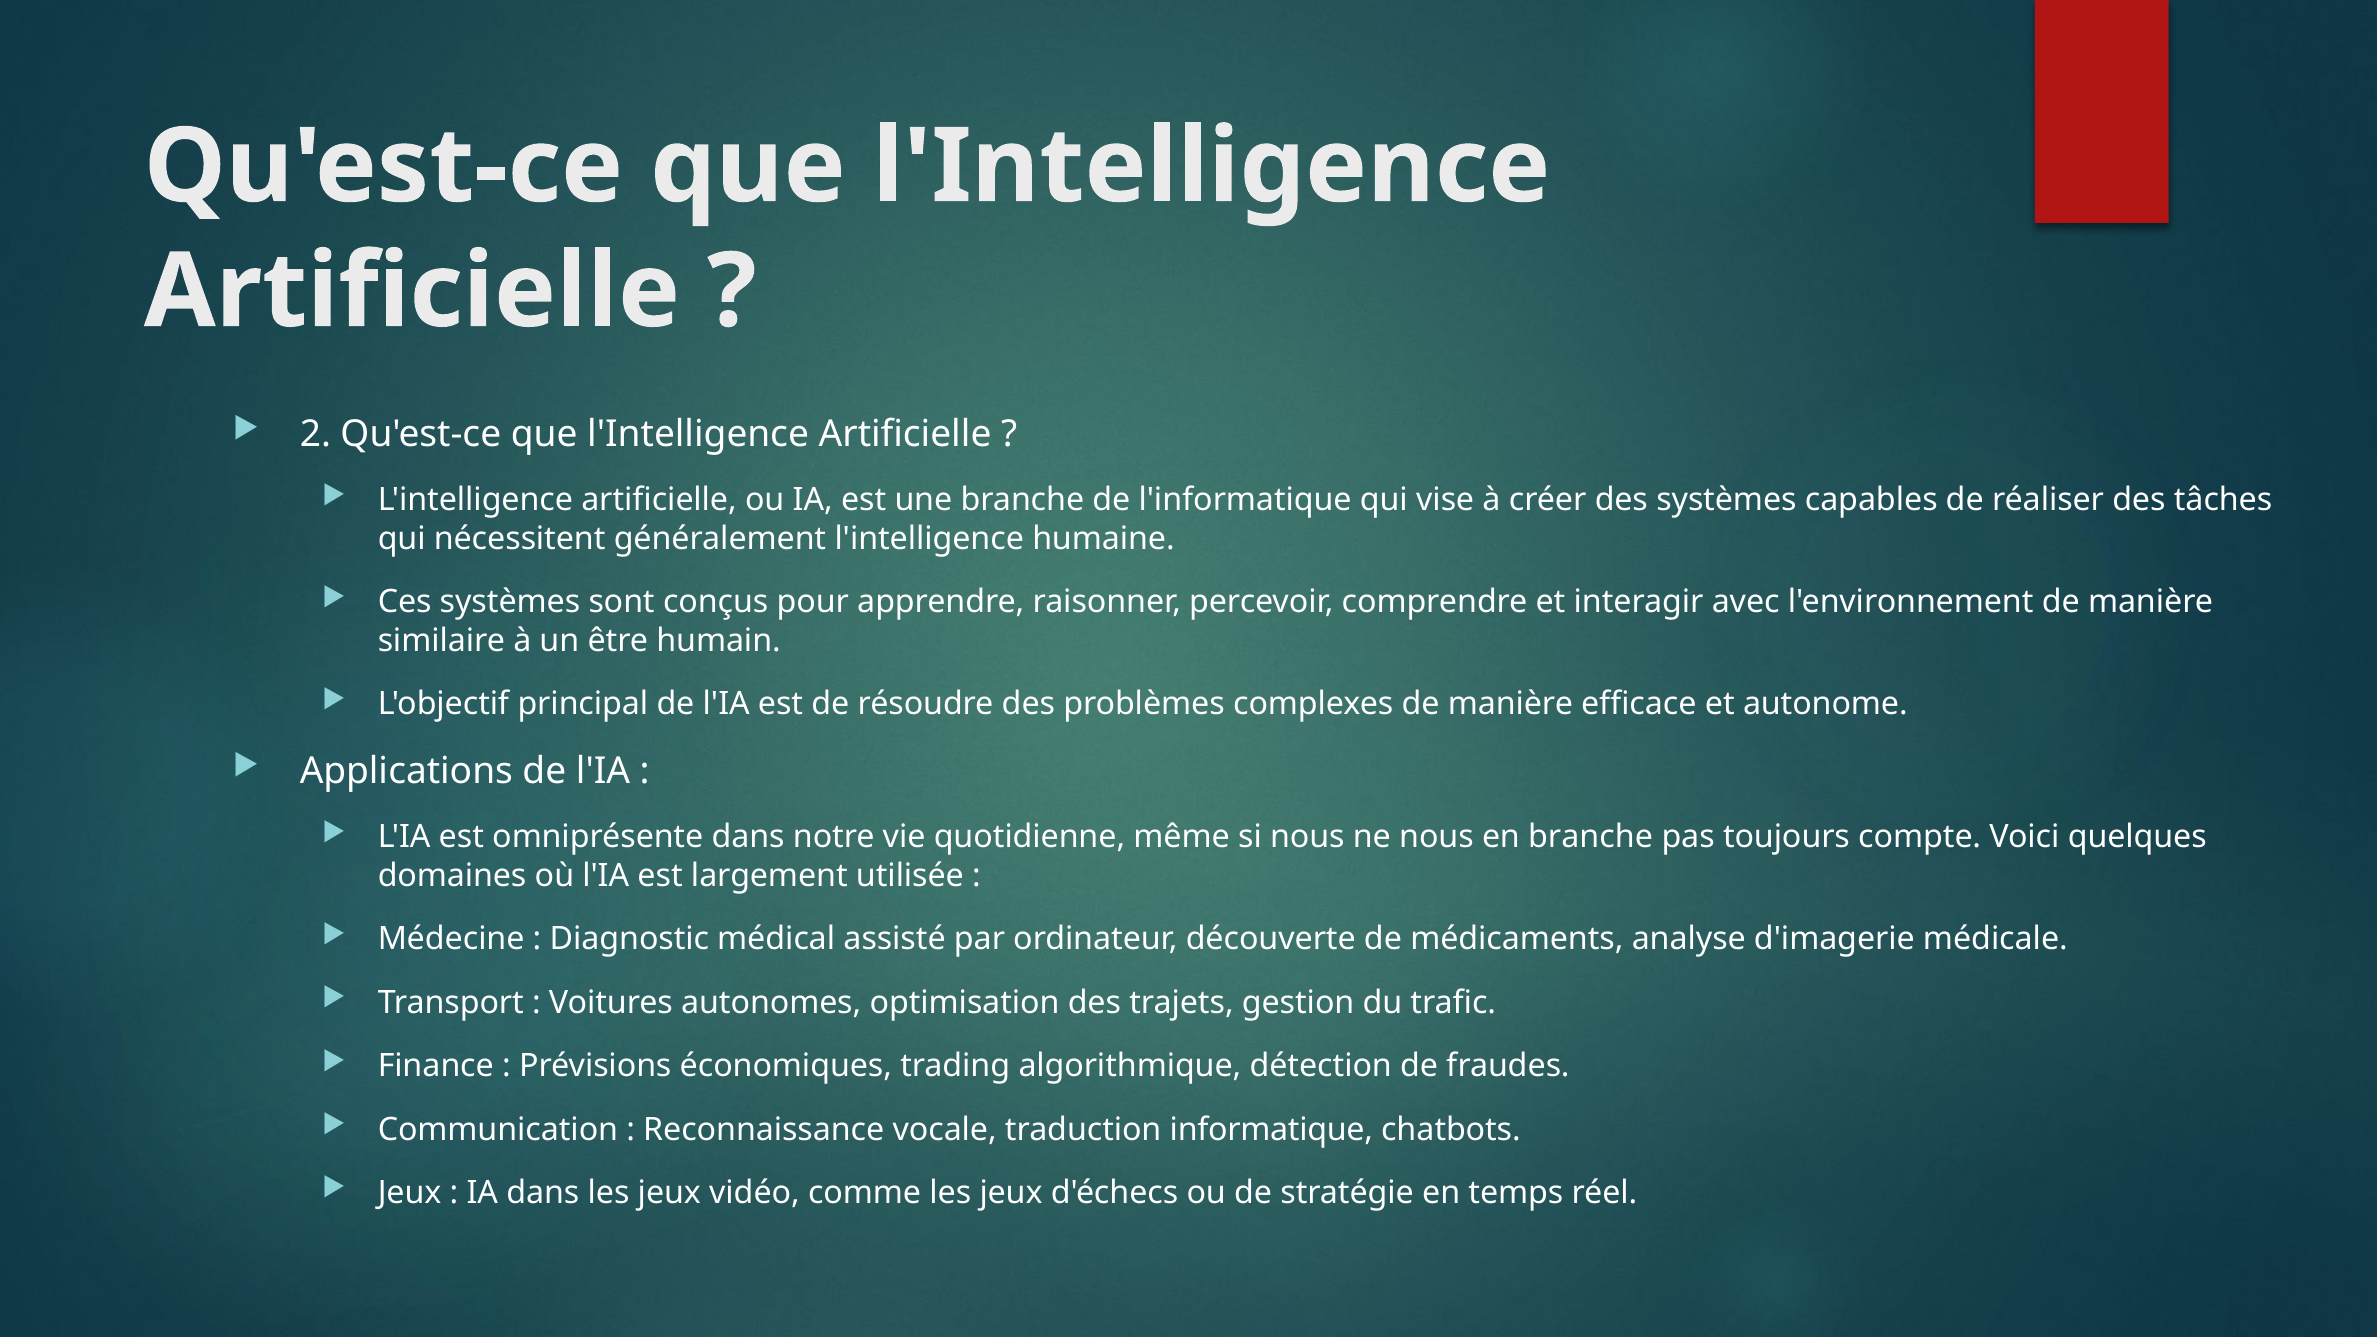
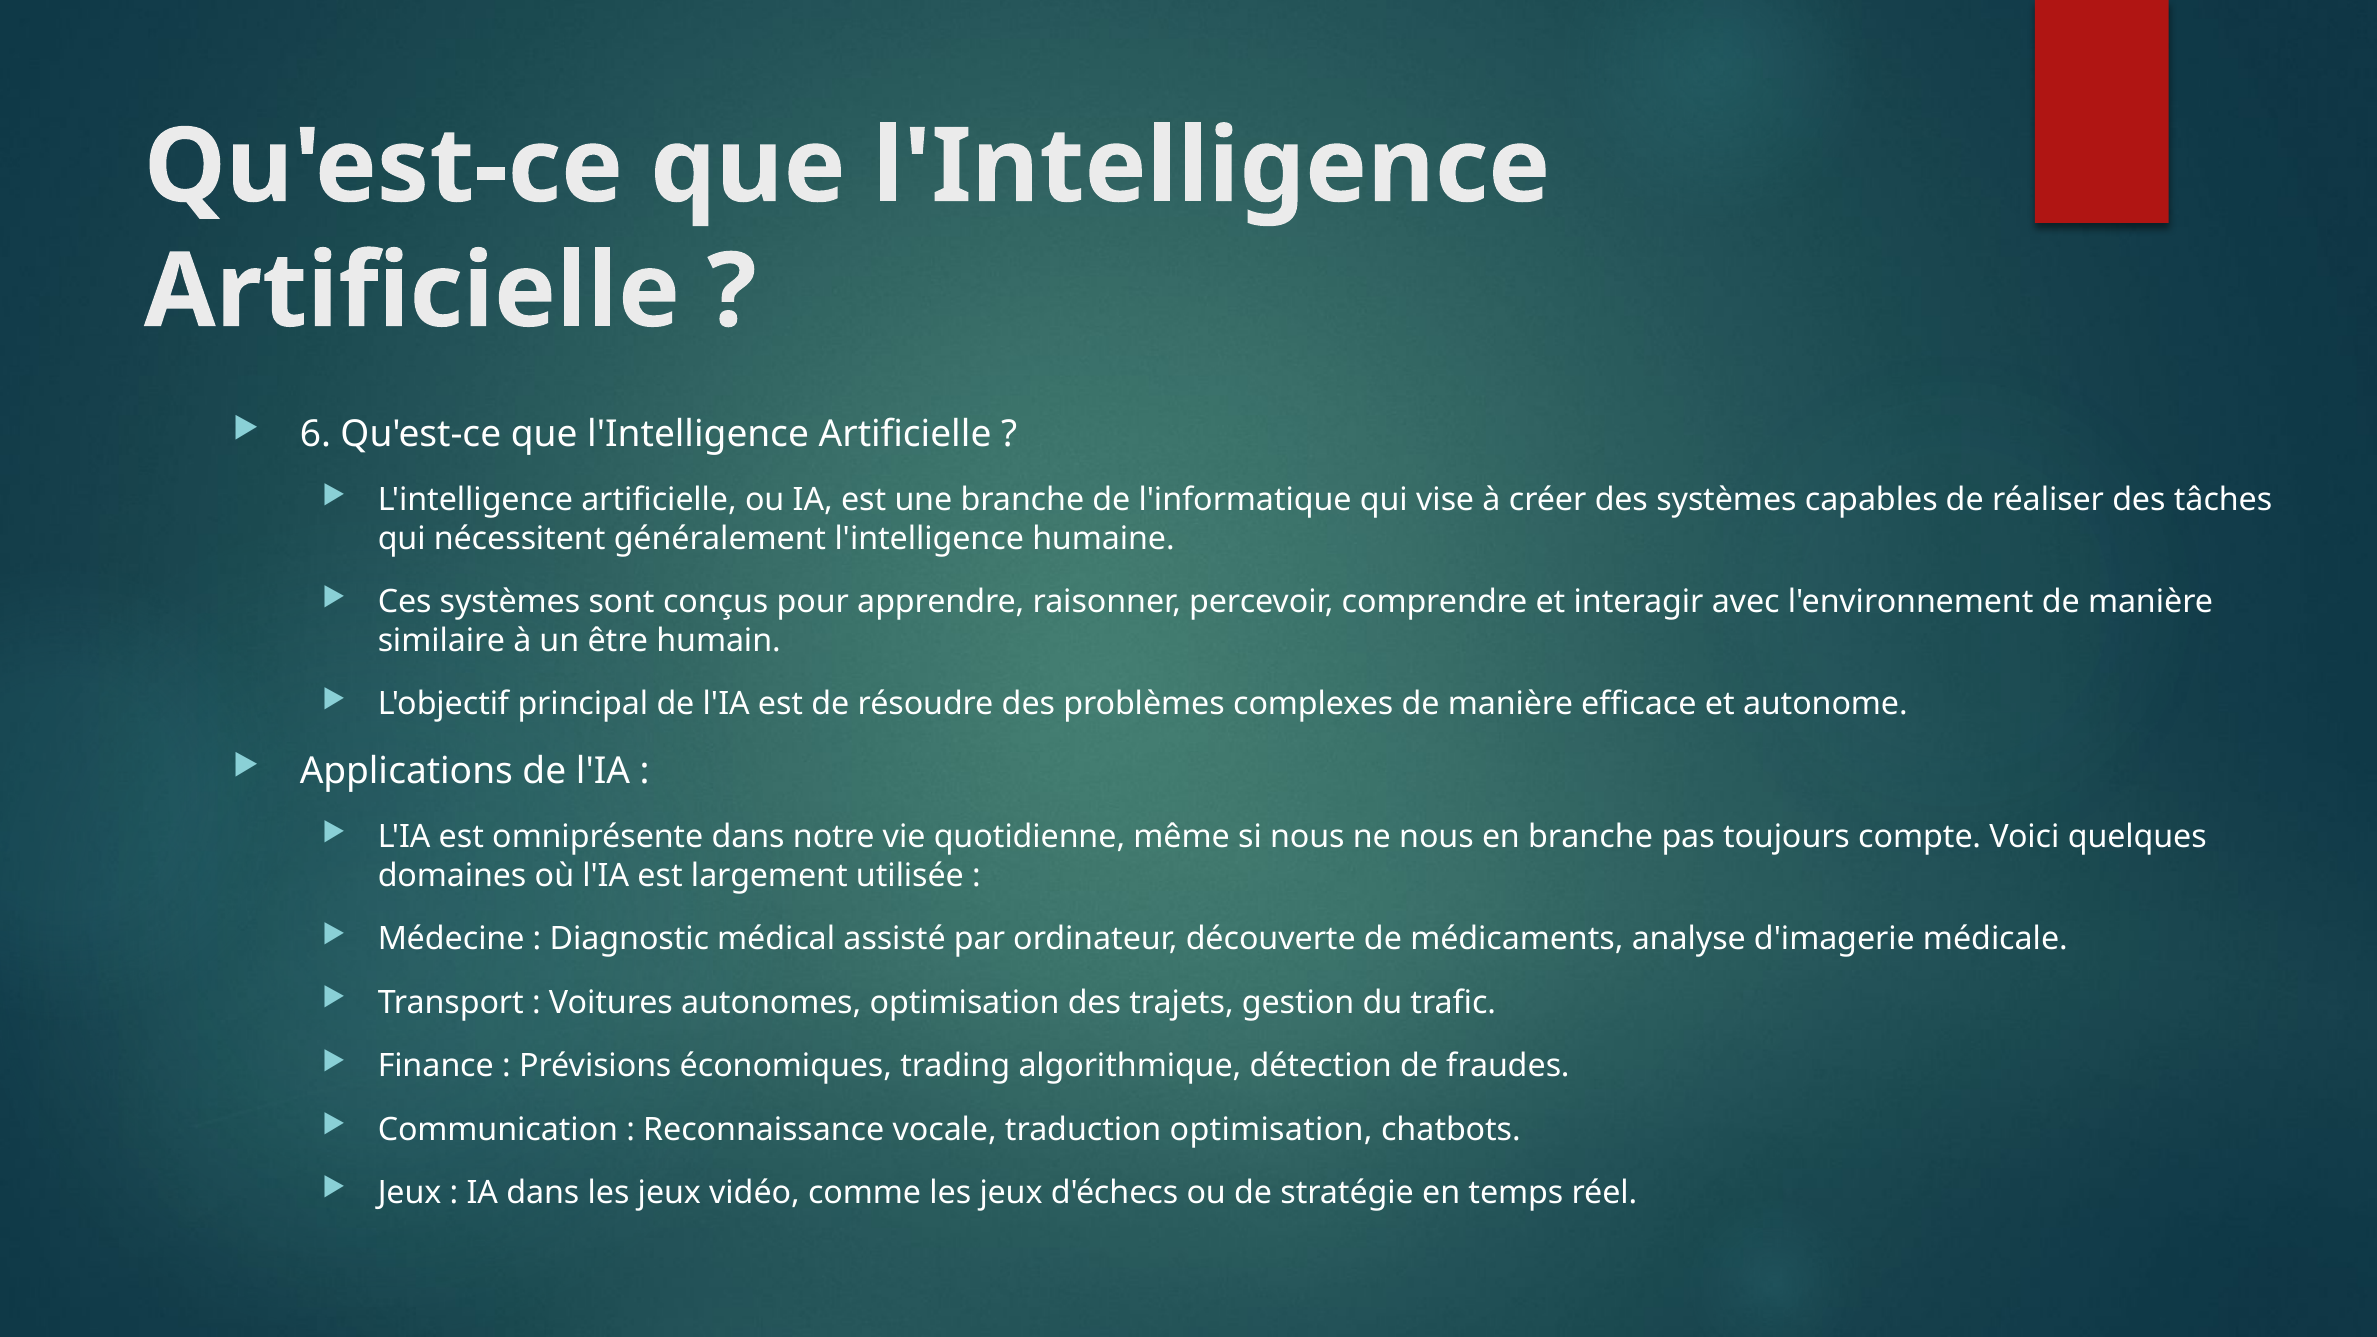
2: 2 -> 6
traduction informatique: informatique -> optimisation
